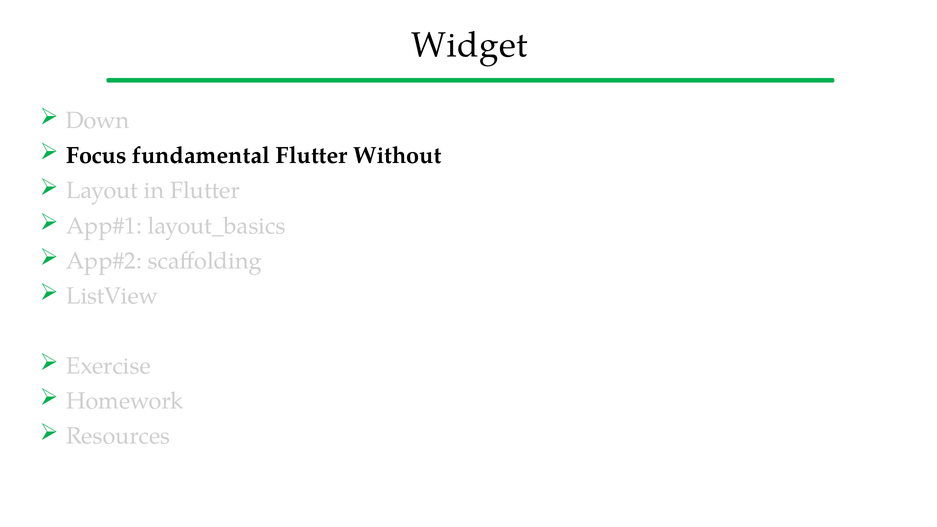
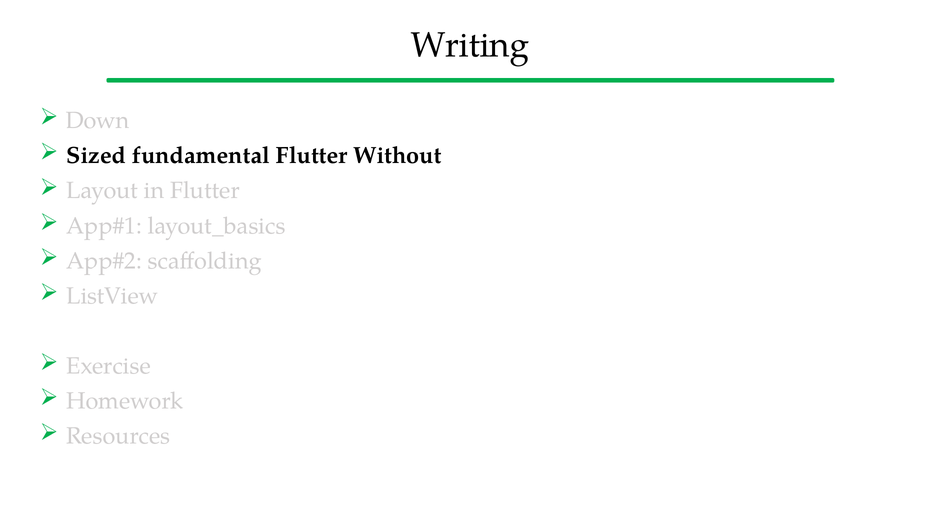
Widget: Widget -> Writing
Focus: Focus -> Sized
